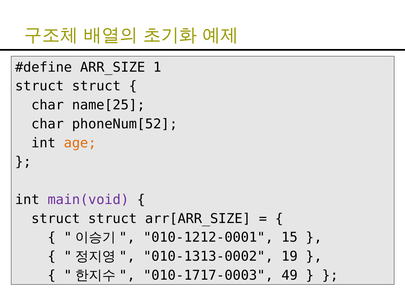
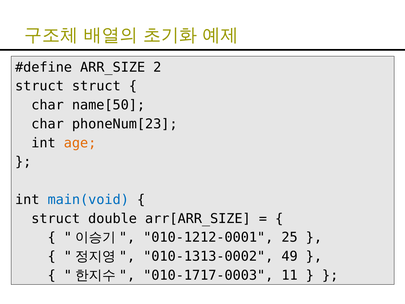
1: 1 -> 2
name[25: name[25 -> name[50
phoneNum[52: phoneNum[52 -> phoneNum[23
main(void colour: purple -> blue
struct at (113, 218): struct -> double
15: 15 -> 25
19: 19 -> 49
49: 49 -> 11
